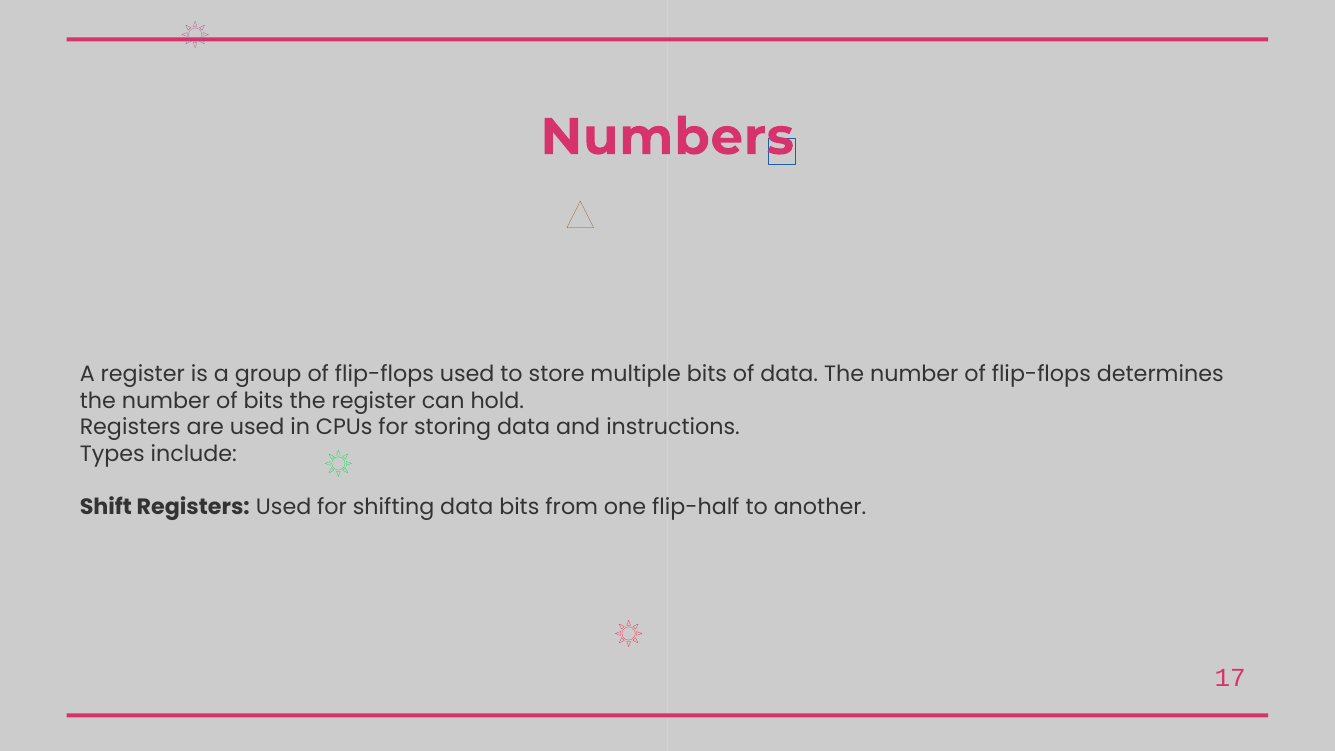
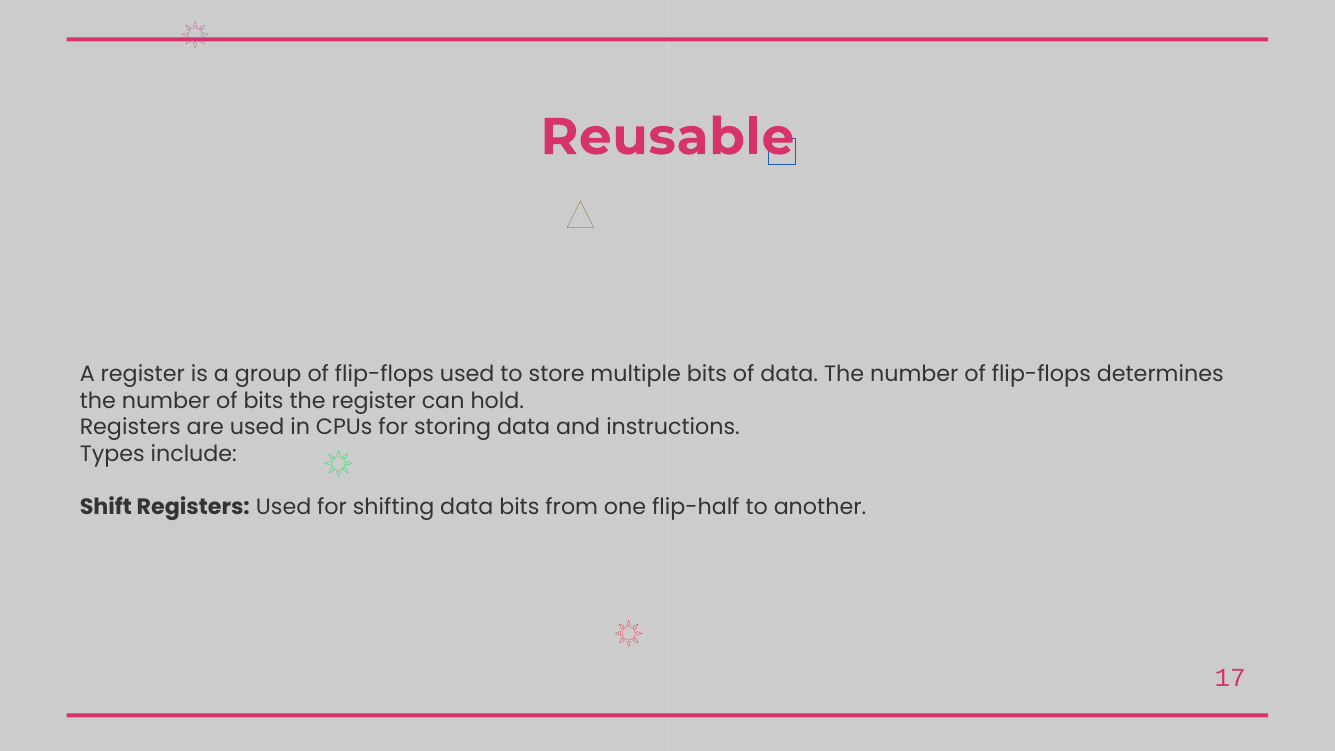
Numbers: Numbers -> Reusable
